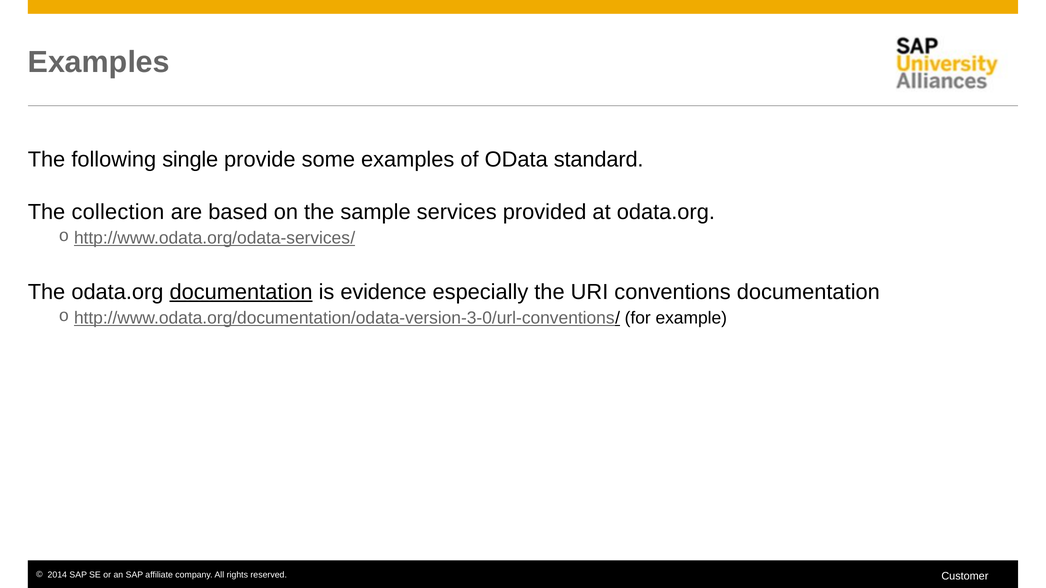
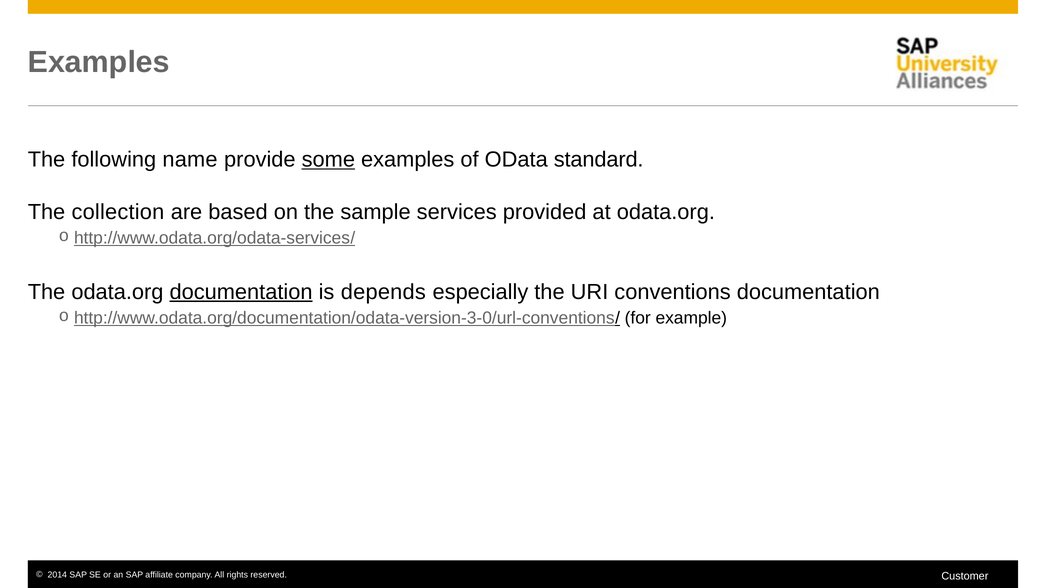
single: single -> name
some underline: none -> present
evidence: evidence -> depends
